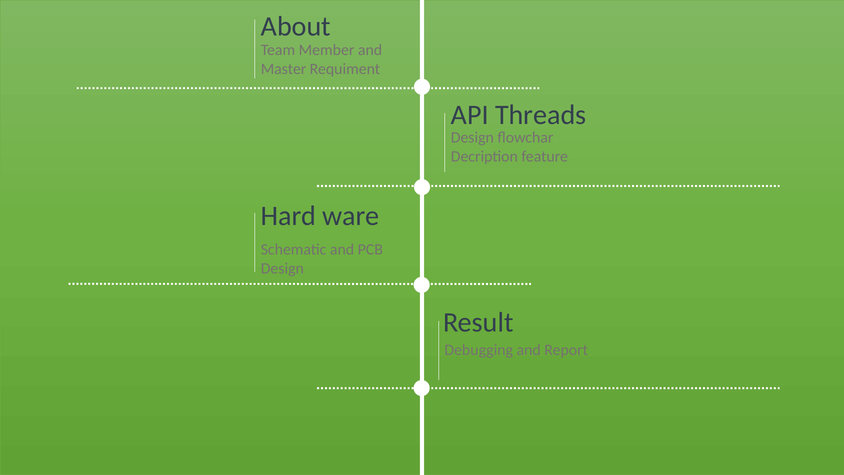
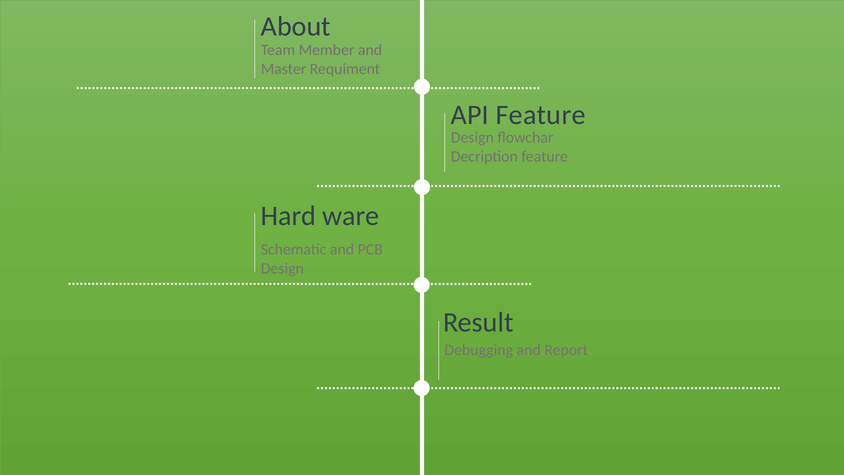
API Threads: Threads -> Feature
